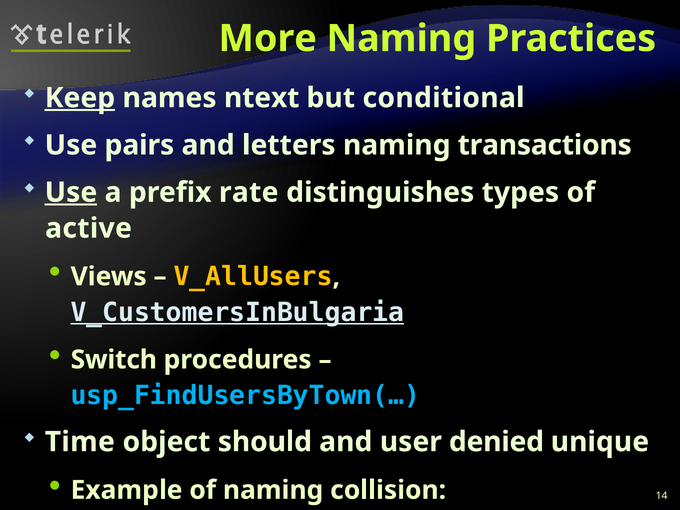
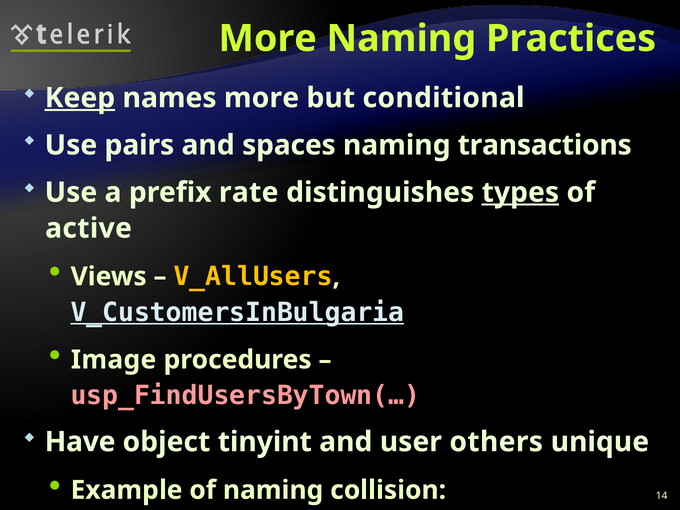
names ntext: ntext -> more
letters: letters -> spaces
Use at (71, 192) underline: present -> none
types underline: none -> present
Switch: Switch -> Image
usp_FindUsersByTown(… colour: light blue -> pink
Time: Time -> Have
should: should -> tinyint
denied: denied -> others
